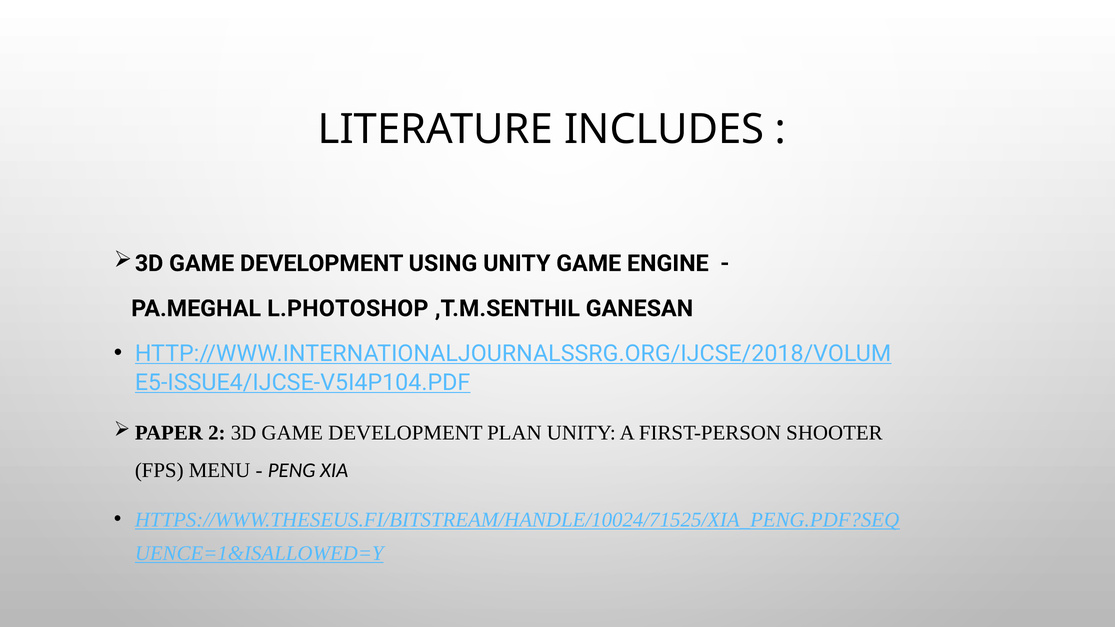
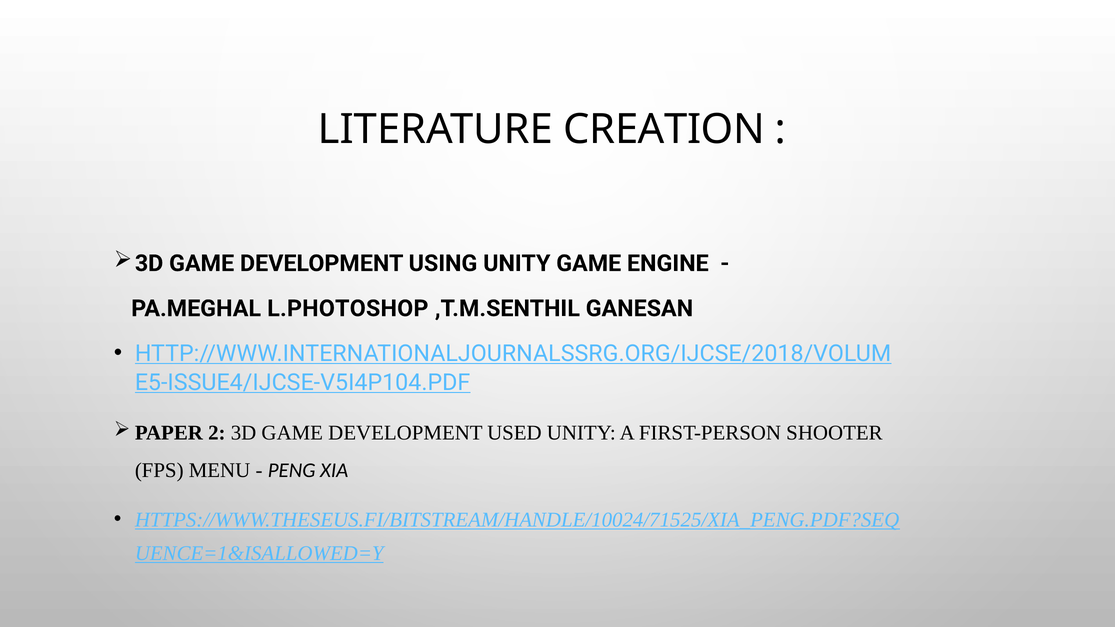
INCLUDES: INCLUDES -> CREATION
PLAN: PLAN -> USED
